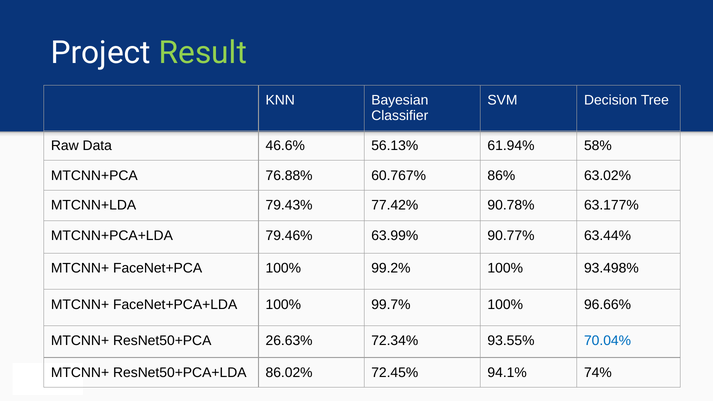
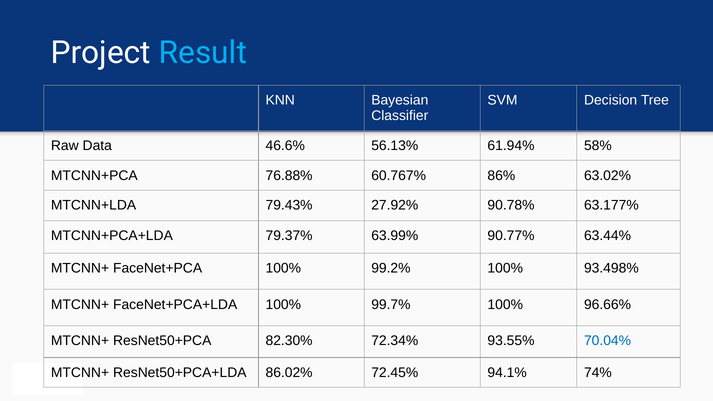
Result colour: light green -> light blue
77.42%: 77.42% -> 27.92%
79.46%: 79.46% -> 79.37%
26.63%: 26.63% -> 82.30%
